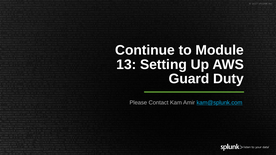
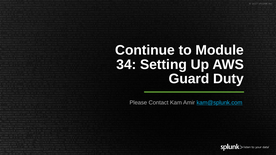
13: 13 -> 34
